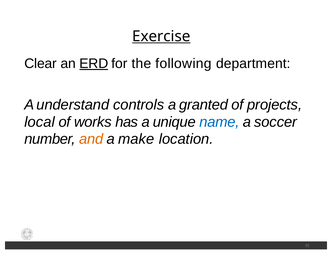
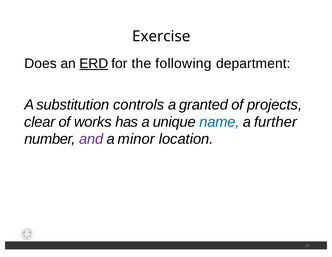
Exercise underline: present -> none
Clear: Clear -> Does
understand: understand -> substitution
local: local -> clear
soccer: soccer -> further
and colour: orange -> purple
make: make -> minor
